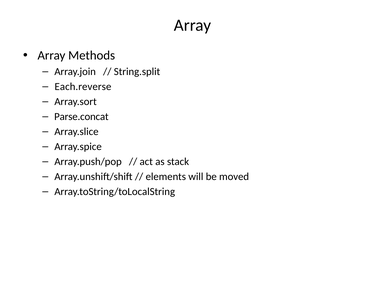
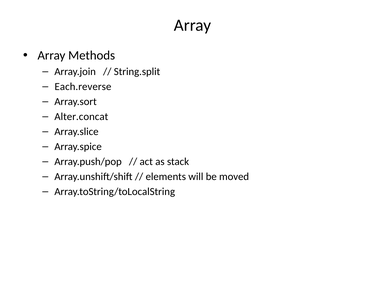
Parse.concat: Parse.concat -> Alter.concat
